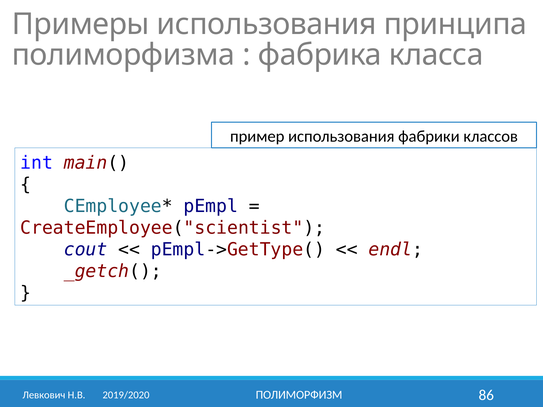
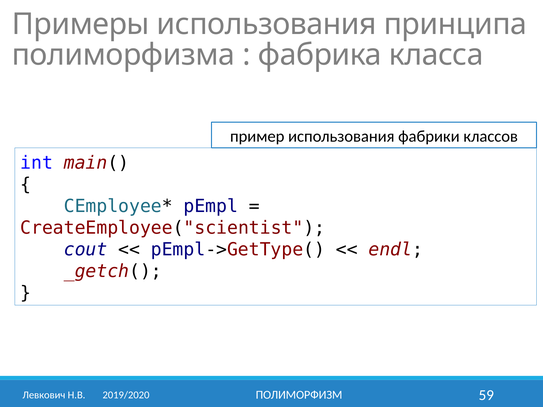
86: 86 -> 59
